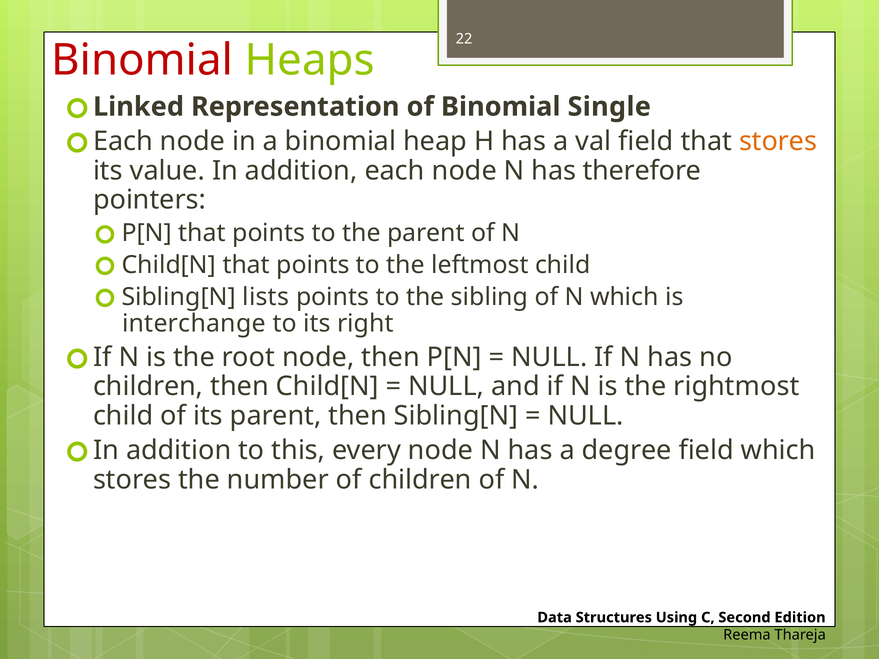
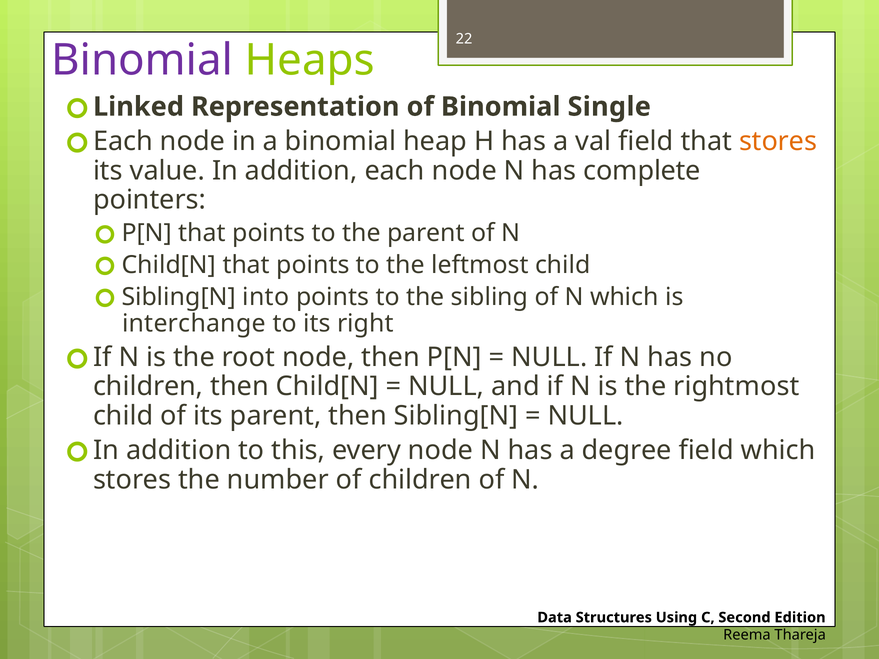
Binomial at (142, 60) colour: red -> purple
therefore: therefore -> complete
lists: lists -> into
